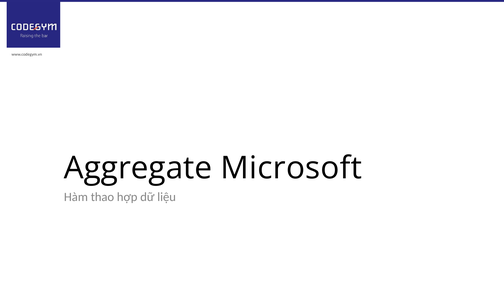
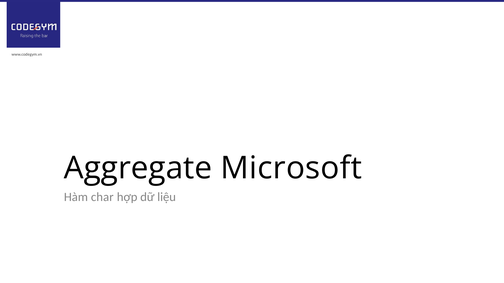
thao: thao -> char
